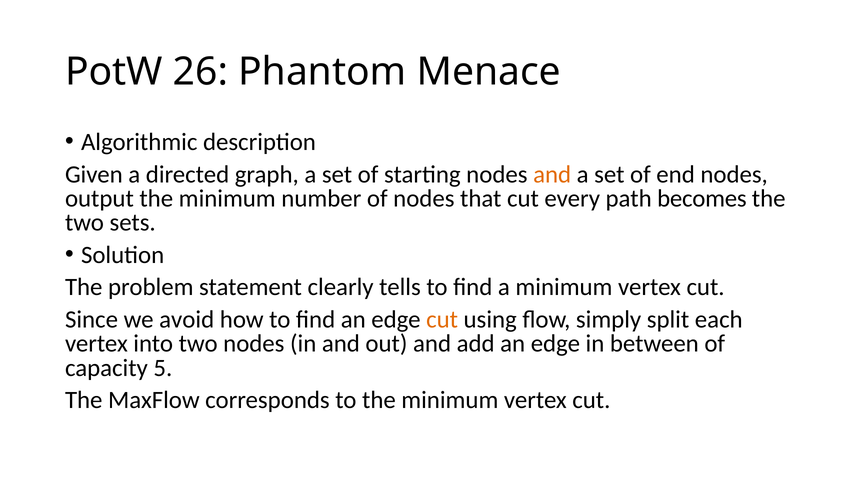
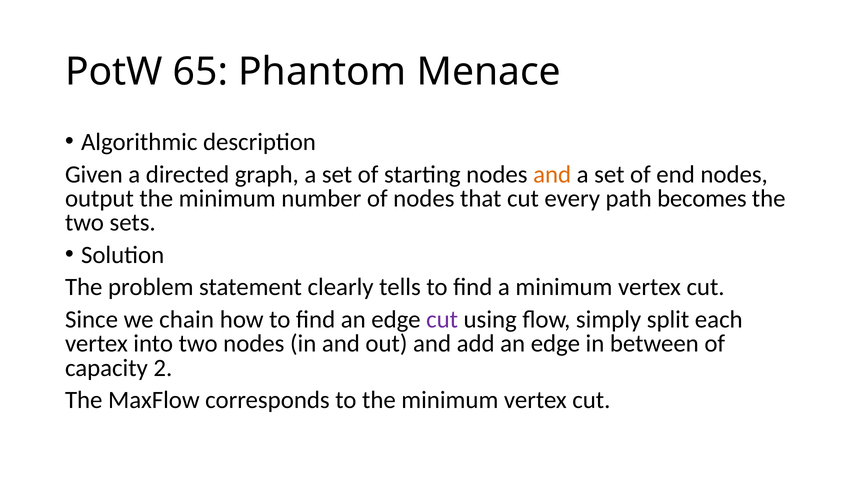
26: 26 -> 65
avoid: avoid -> chain
cut at (442, 319) colour: orange -> purple
5: 5 -> 2
